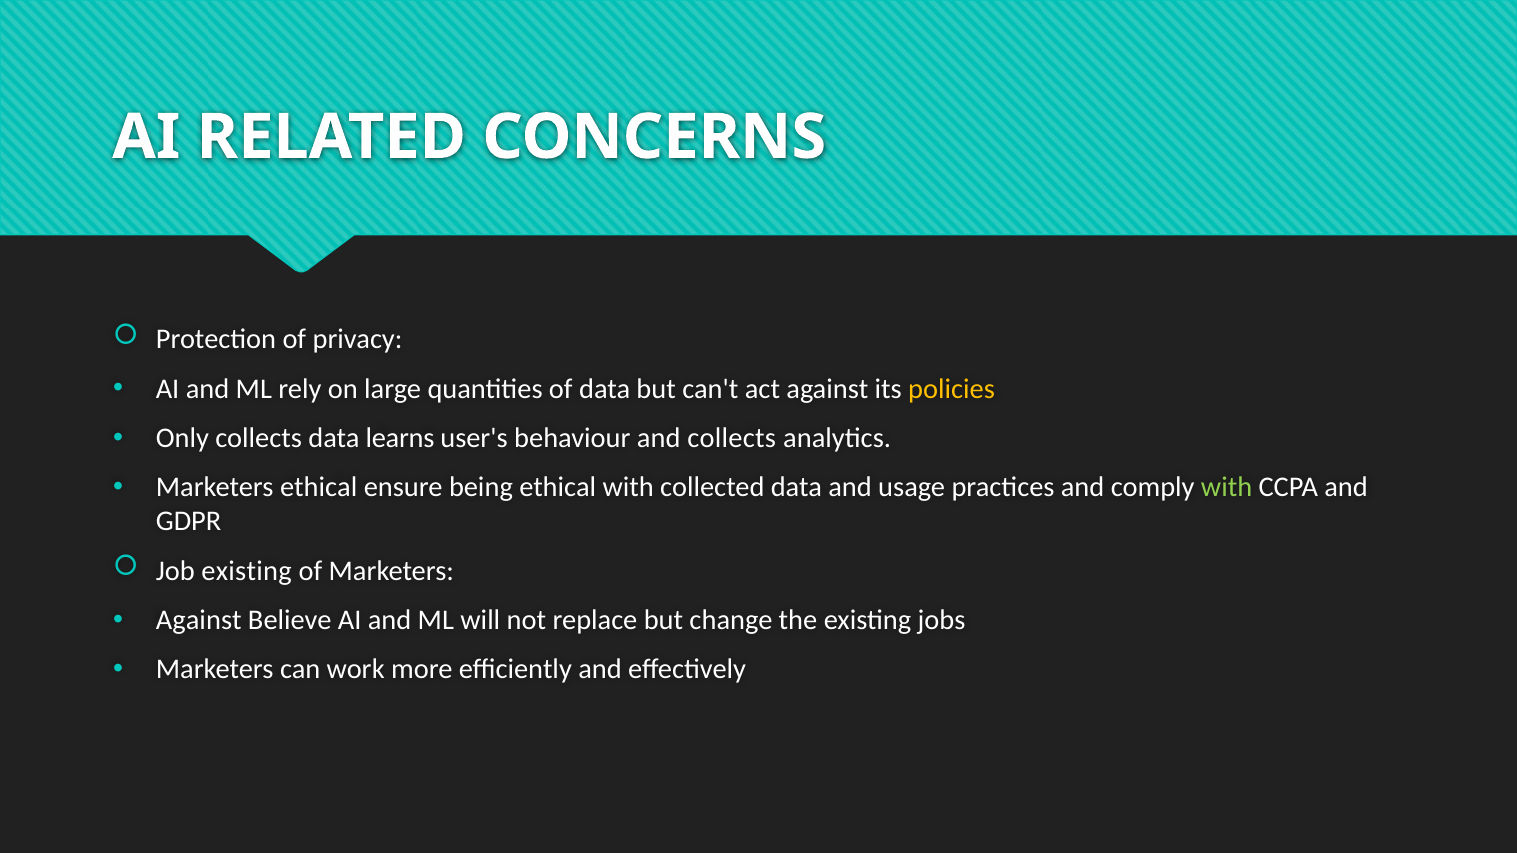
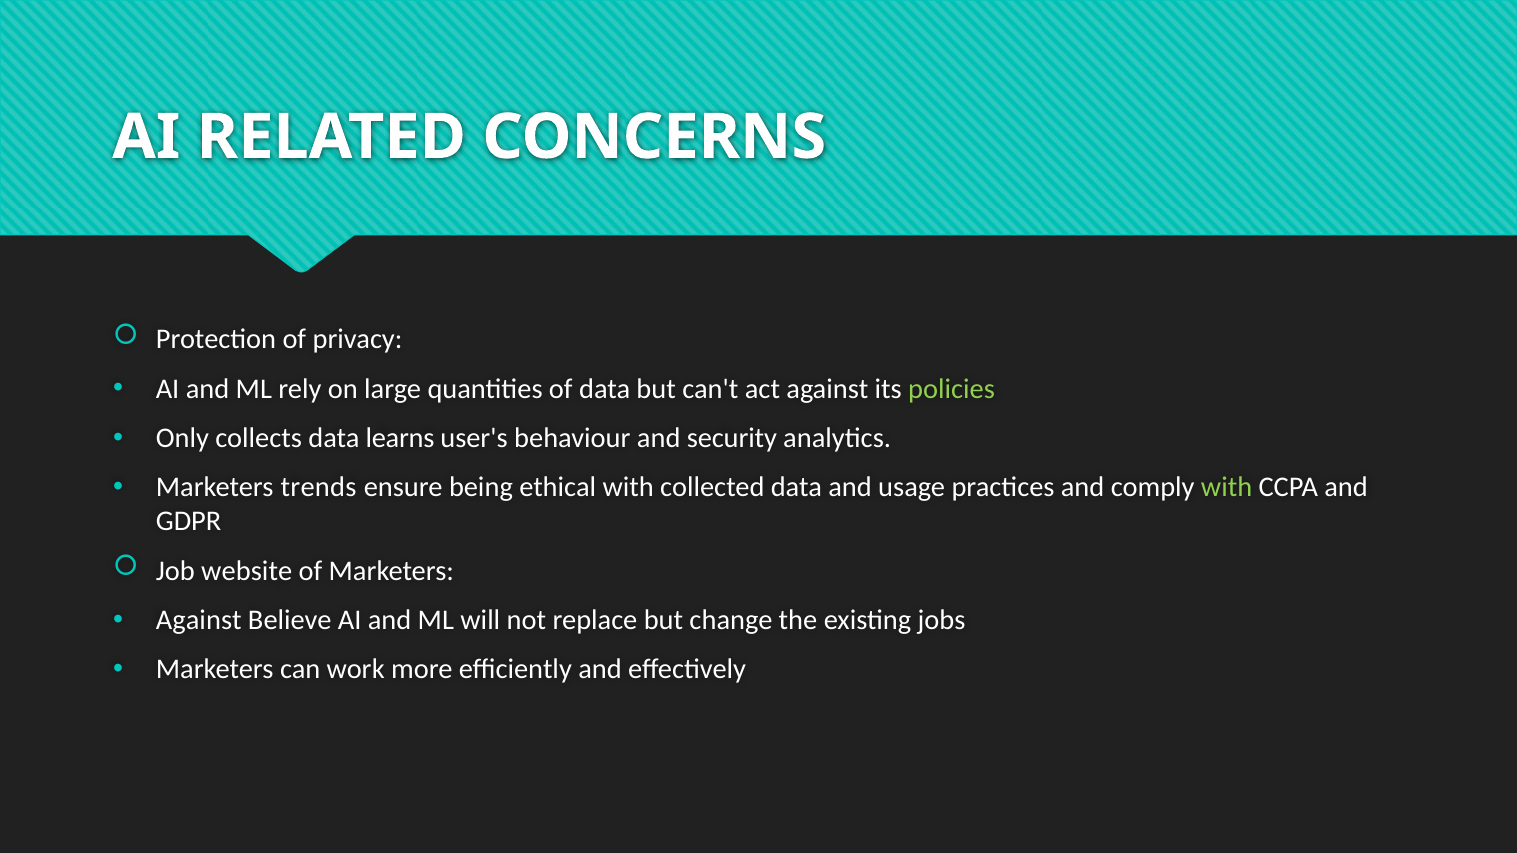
policies colour: yellow -> light green
and collects: collects -> security
Marketers ethical: ethical -> trends
Job existing: existing -> website
